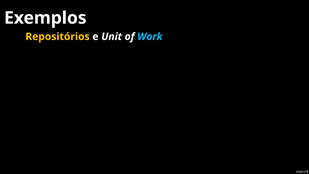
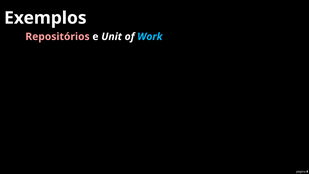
Repositórios colour: yellow -> pink
